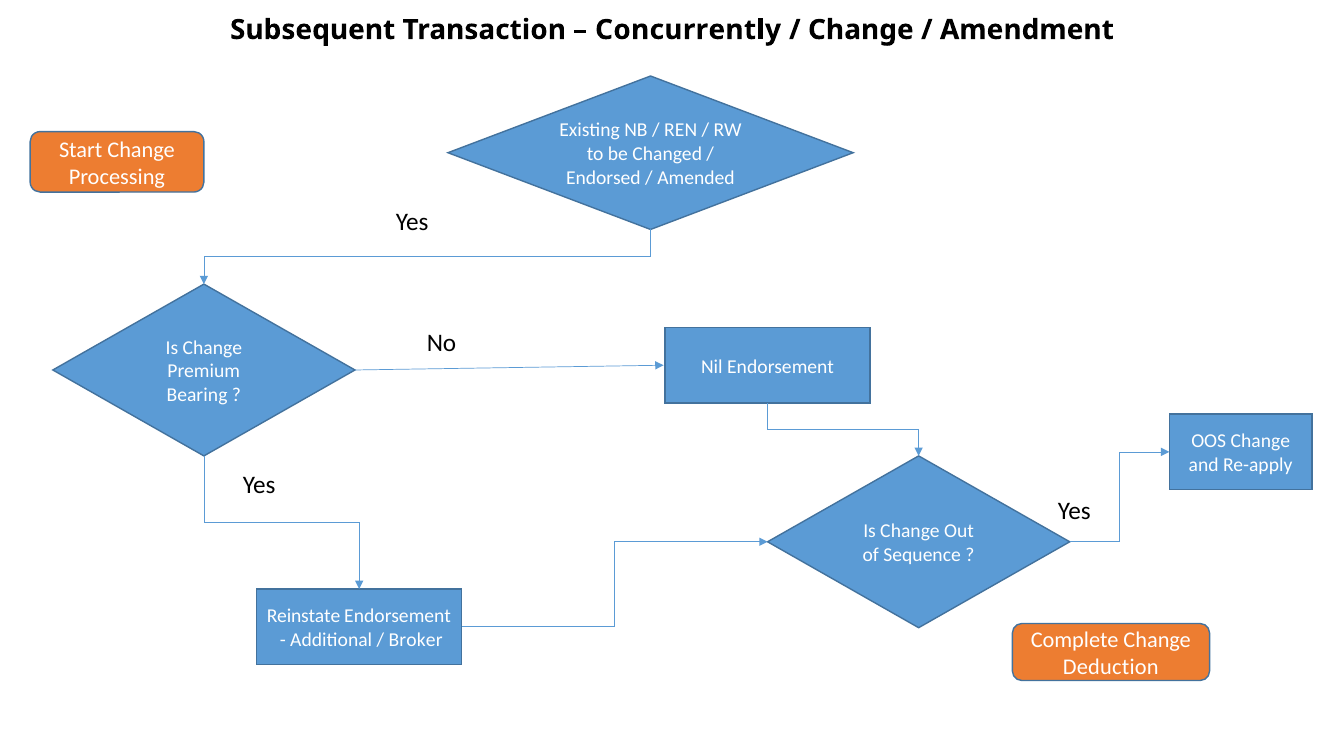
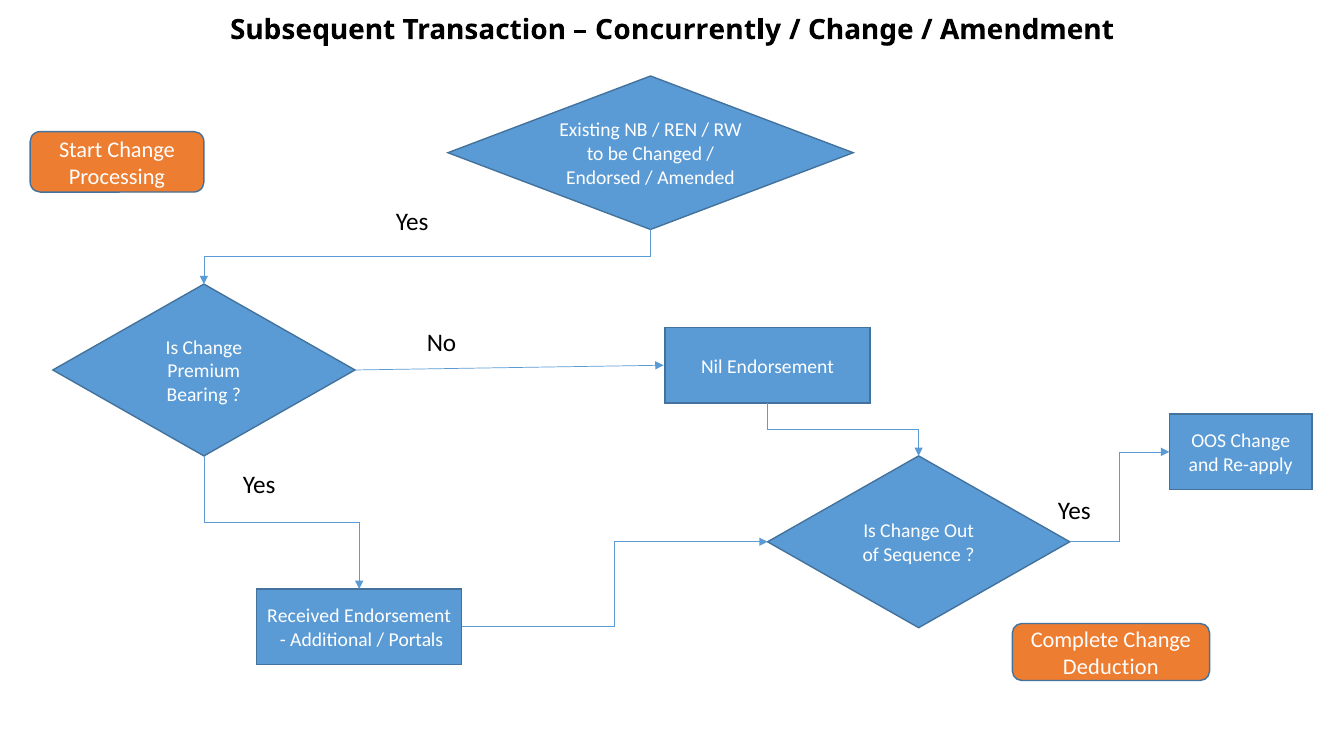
Reinstate: Reinstate -> Received
Broker: Broker -> Portals
